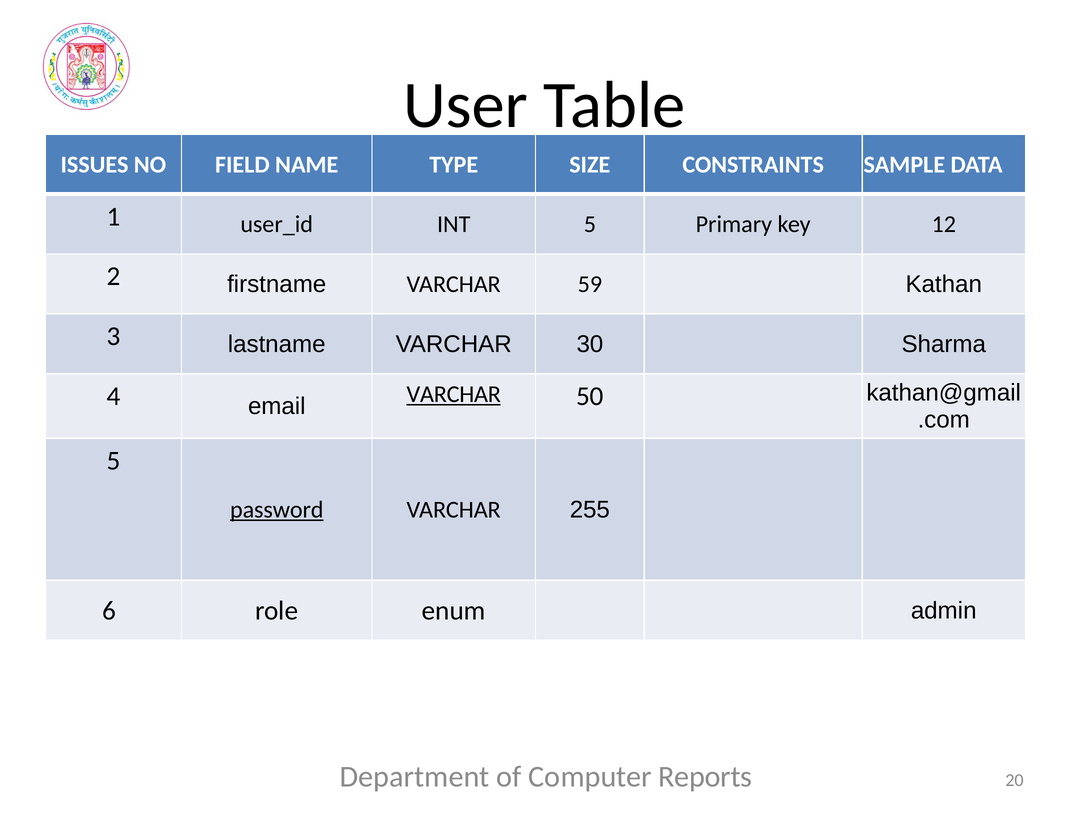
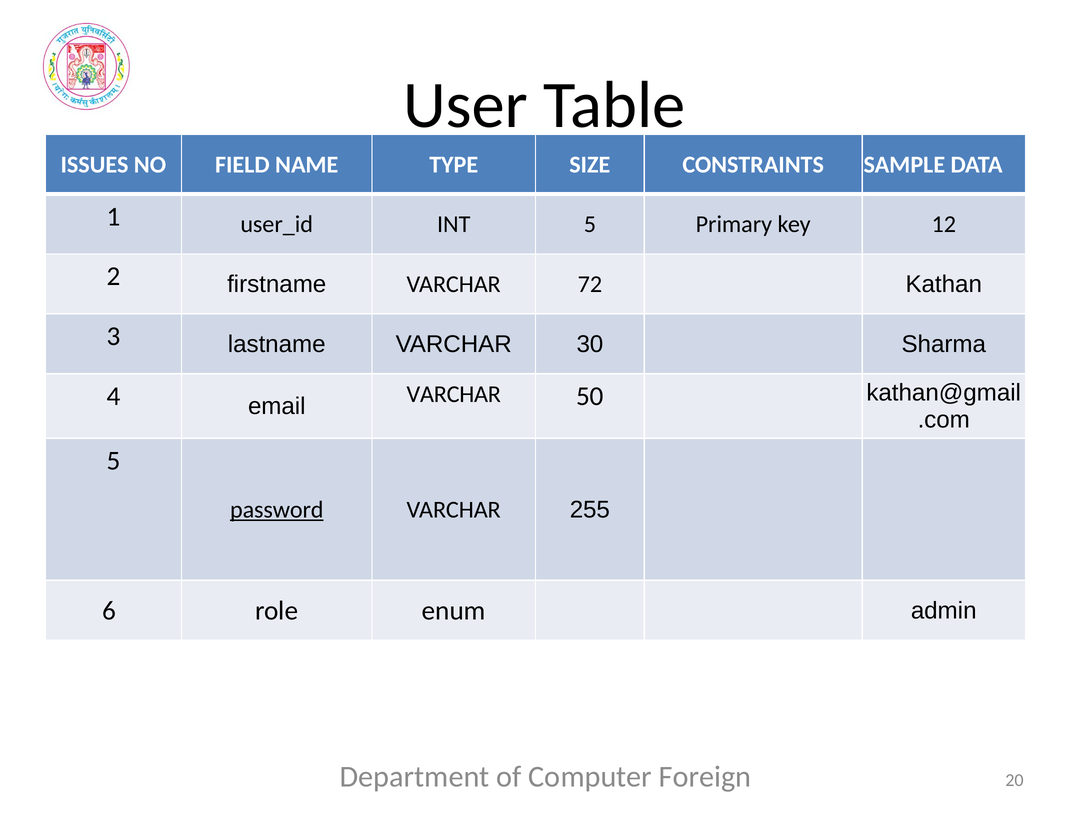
59: 59 -> 72
VARCHAR at (454, 394) underline: present -> none
Reports: Reports -> Foreign
